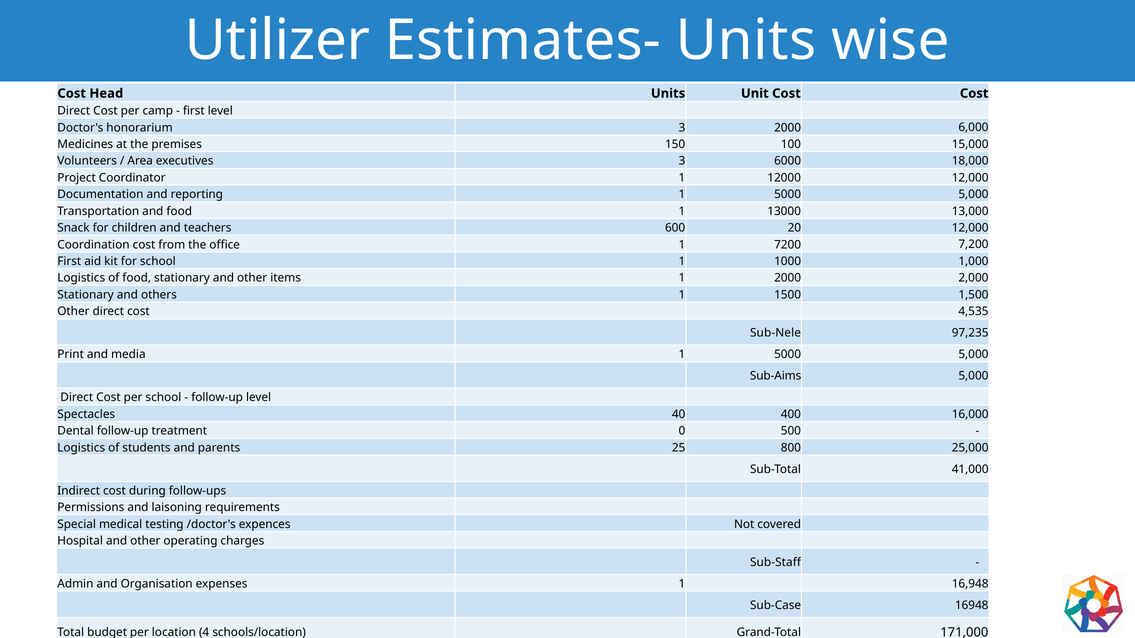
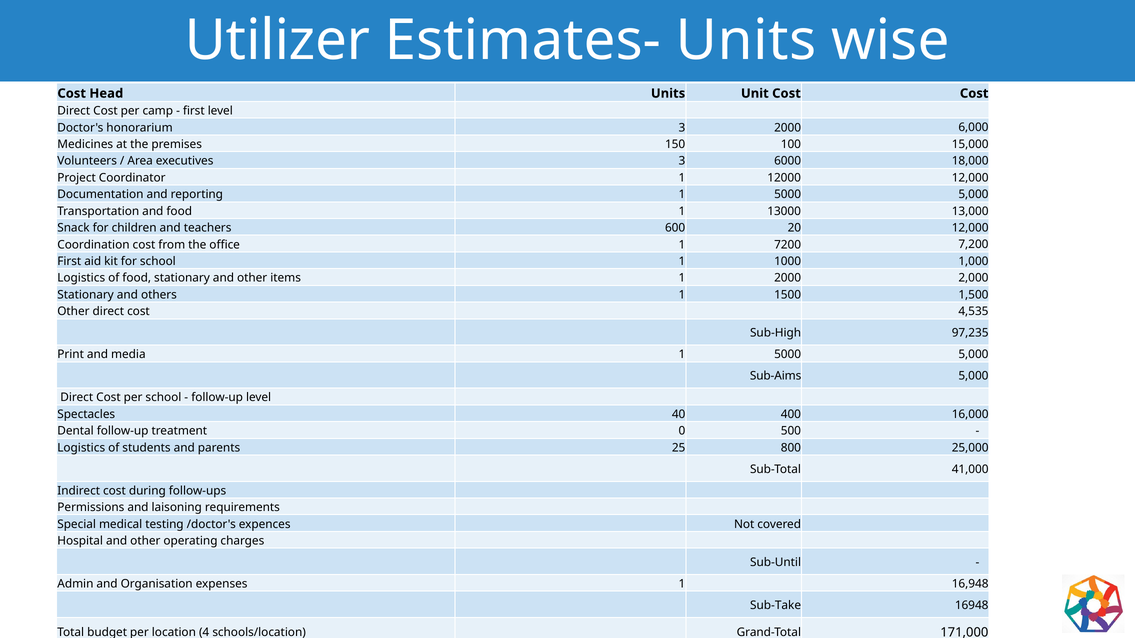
Sub-Nele: Sub-Nele -> Sub-High
Sub-Staff: Sub-Staff -> Sub-Until
Sub-Case: Sub-Case -> Sub-Take
